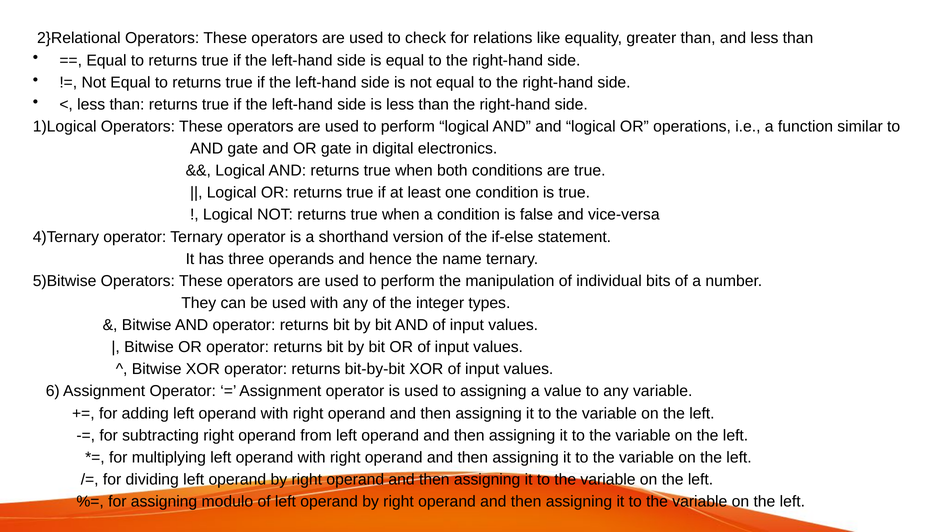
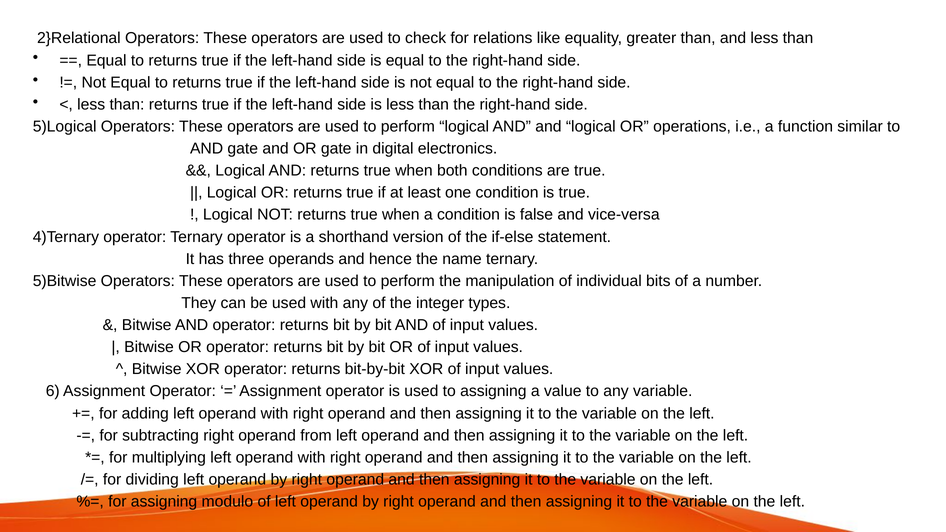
1)Logical: 1)Logical -> 5)Logical
